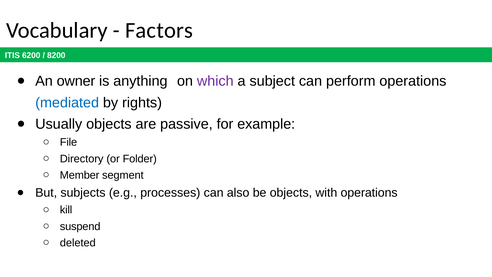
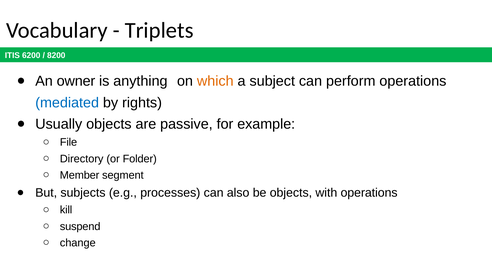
Factors: Factors -> Triplets
which colour: purple -> orange
deleted: deleted -> change
